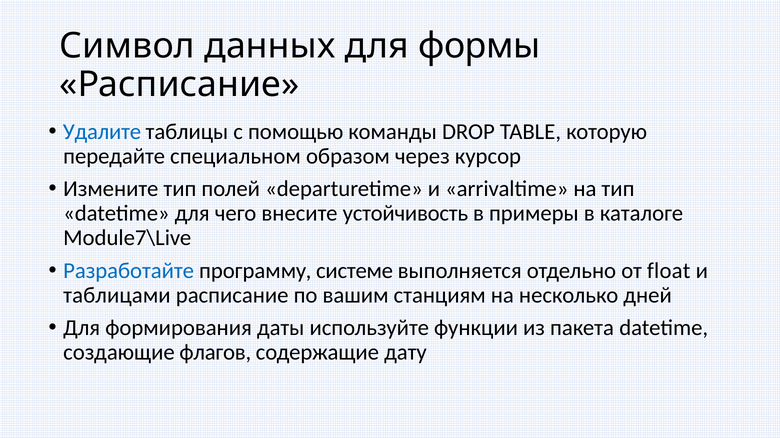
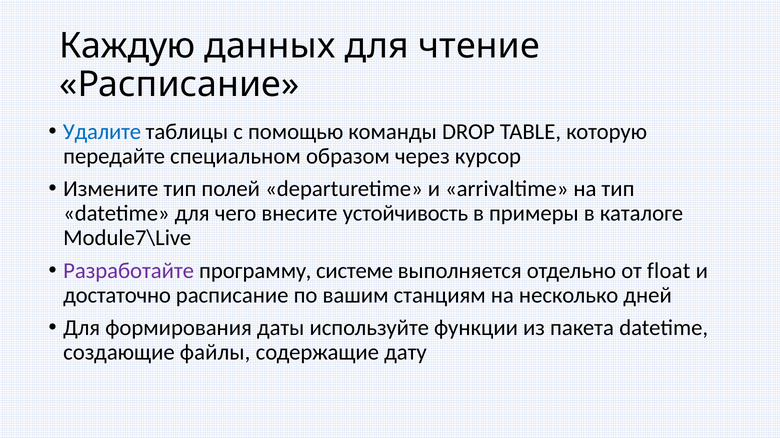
Символ: Символ -> Каждую
формы: формы -> чтение
Разработайте colour: blue -> purple
таблицами: таблицами -> достаточно
флагов: флагов -> файлы
